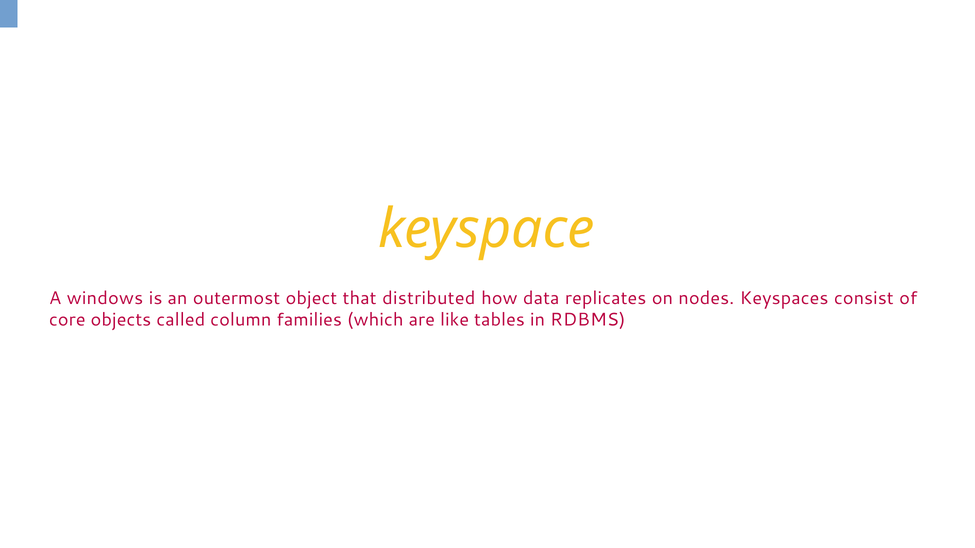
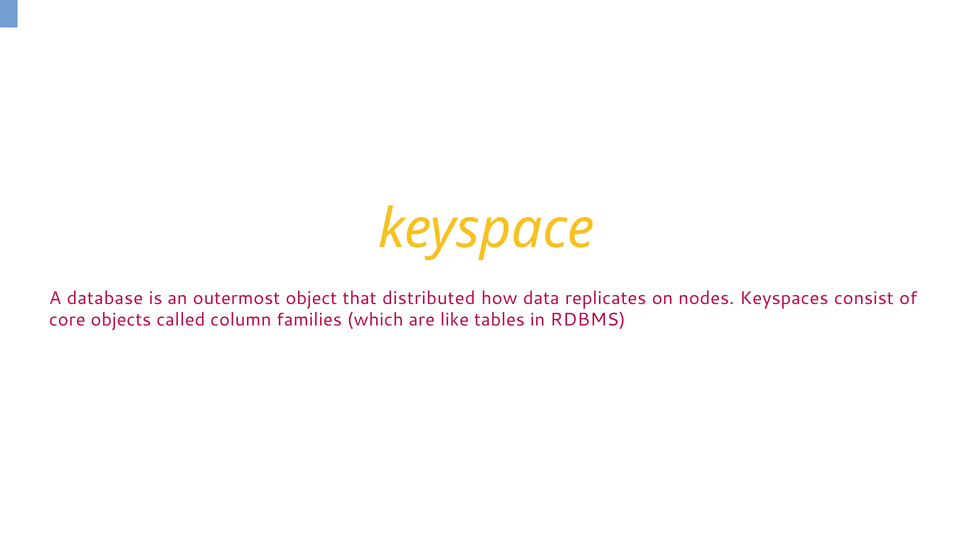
windows: windows -> database
